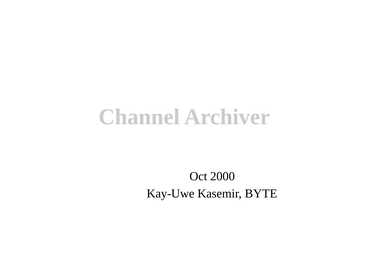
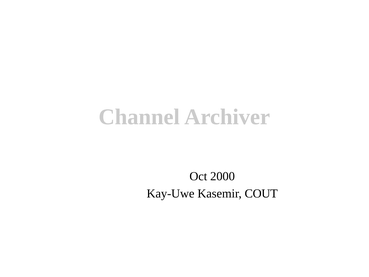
BYTE: BYTE -> COUT
